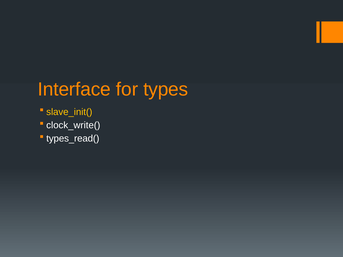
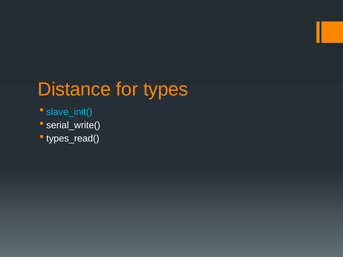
Interface: Interface -> Distance
slave_init( colour: yellow -> light blue
clock_write(: clock_write( -> serial_write(
